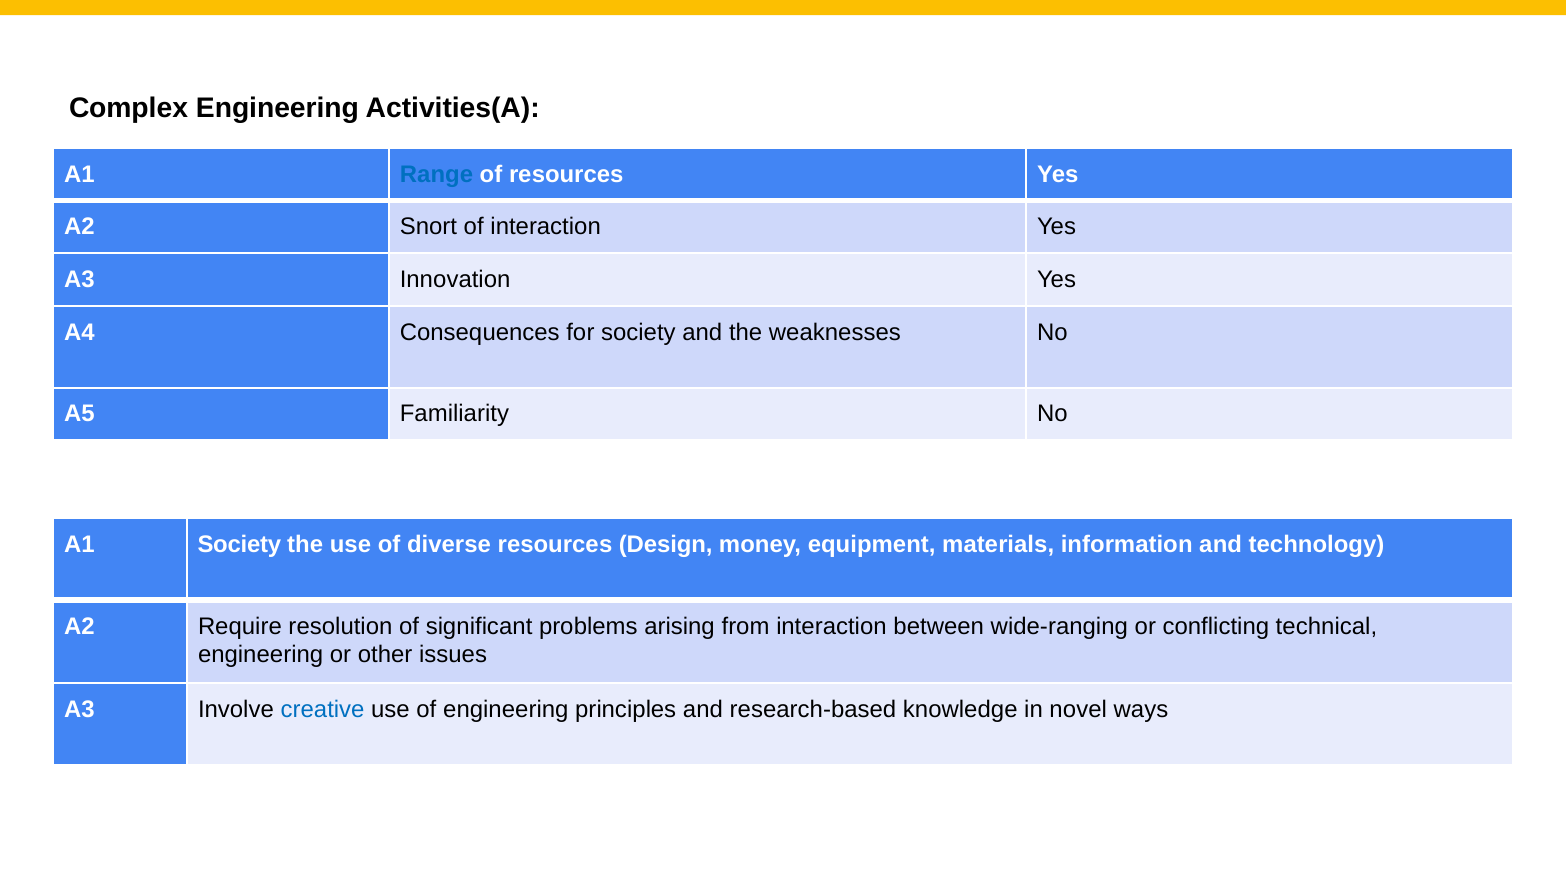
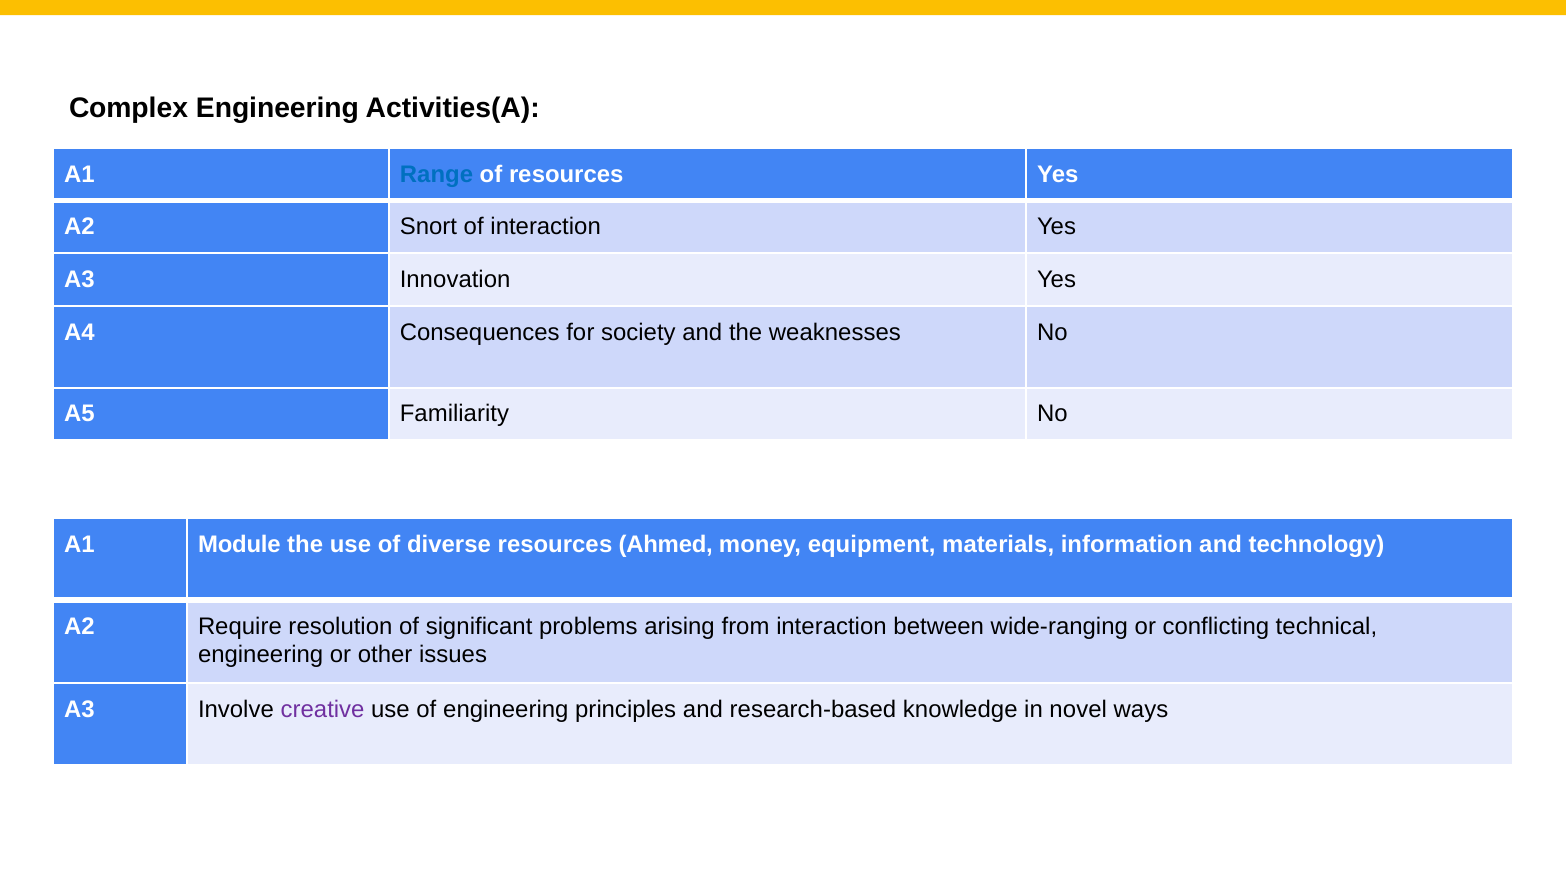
A1 Society: Society -> Module
Design: Design -> Ahmed
creative colour: blue -> purple
